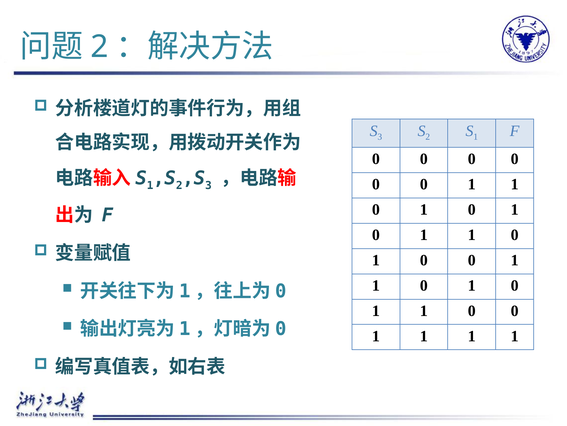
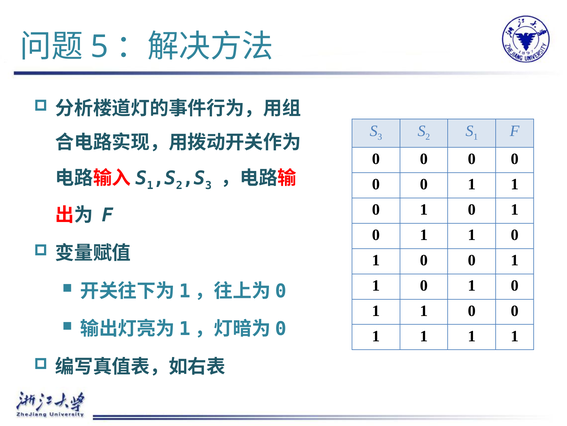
2 at (99, 47): 2 -> 5
